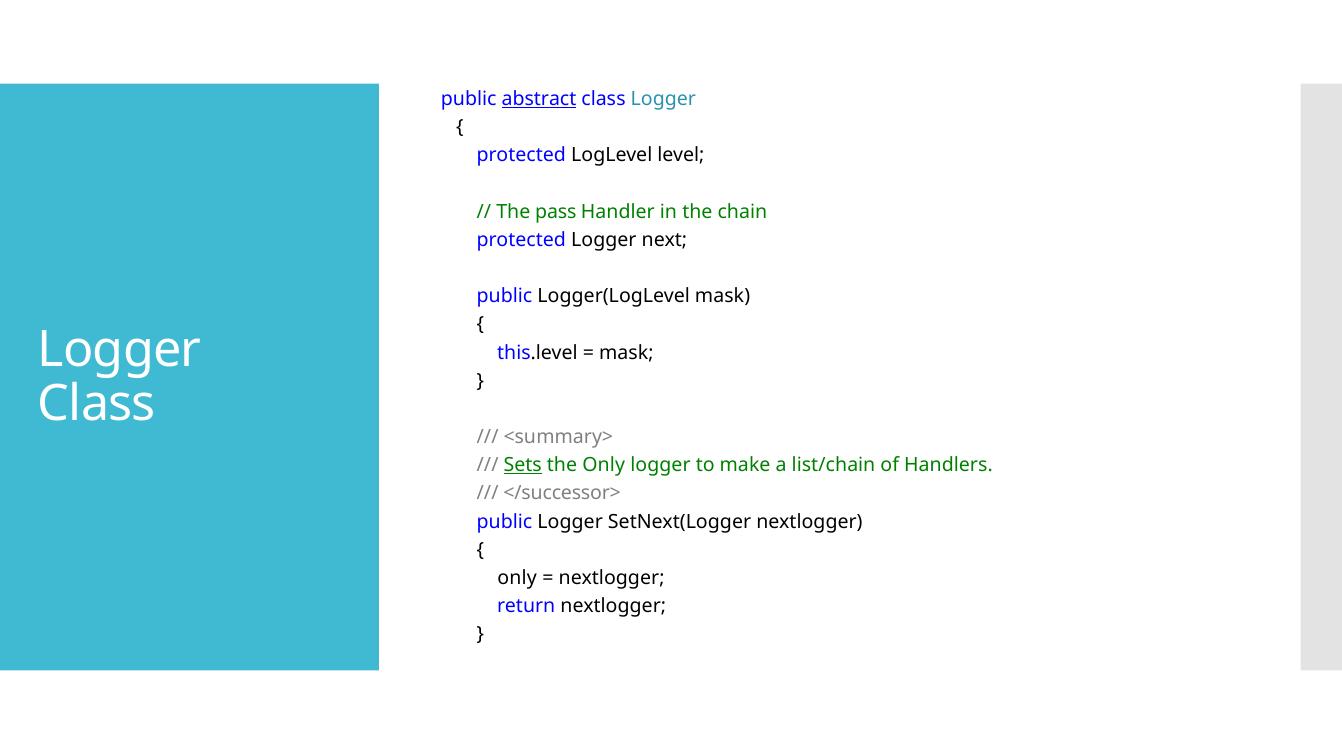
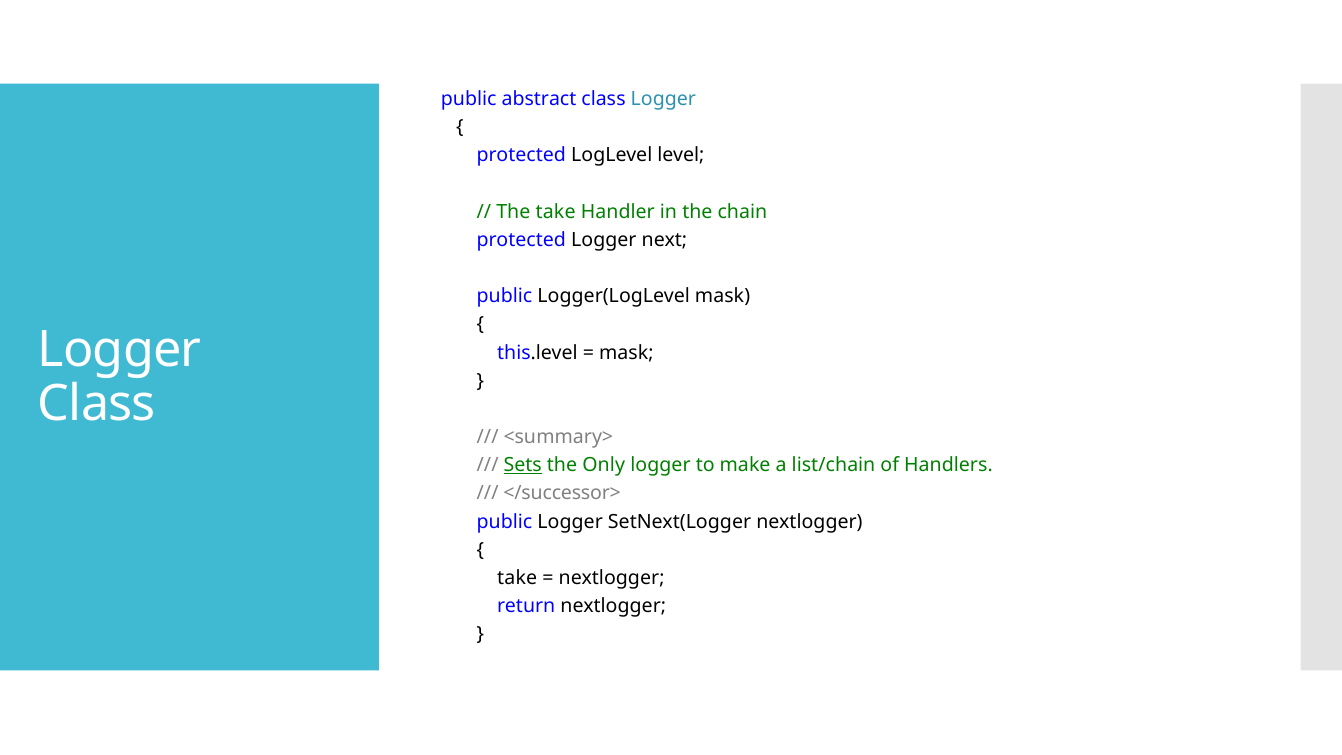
abstract underline: present -> none
The pass: pass -> take
only at (517, 578): only -> take
